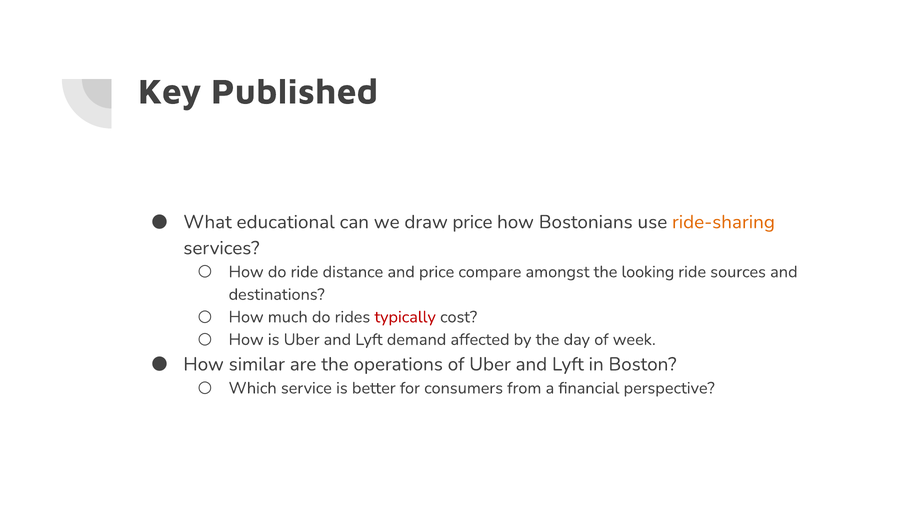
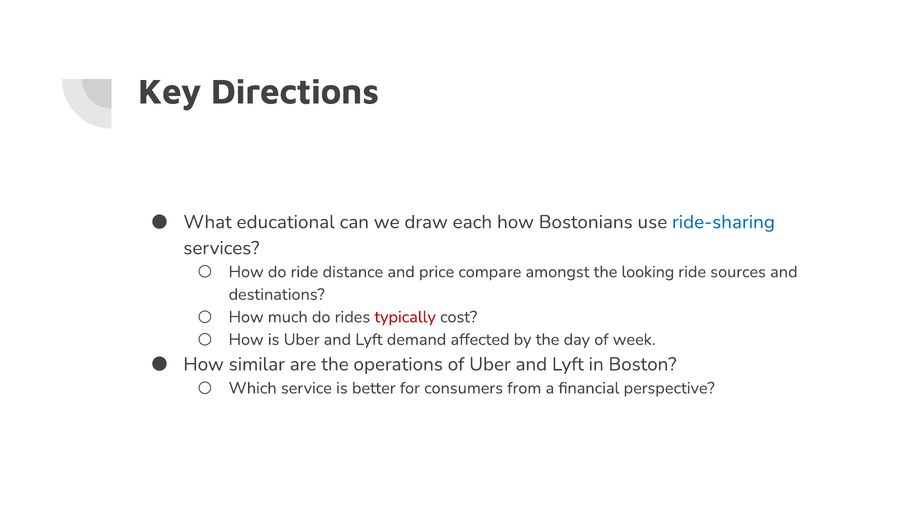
Published: Published -> Directions
draw price: price -> each
ride-sharing colour: orange -> blue
